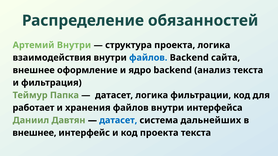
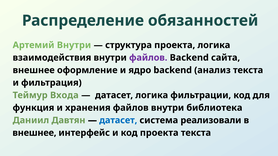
файлов at (148, 58) colour: blue -> purple
Папка: Папка -> Входа
работает: работает -> функция
интерфейса: интерфейса -> библиотека
дальнейших: дальнейших -> реализовали
